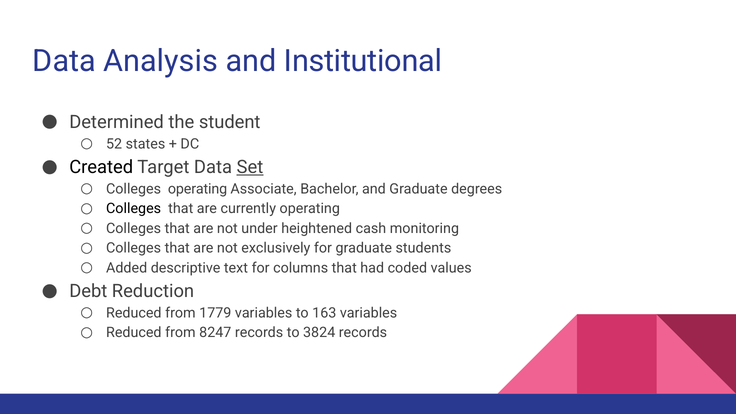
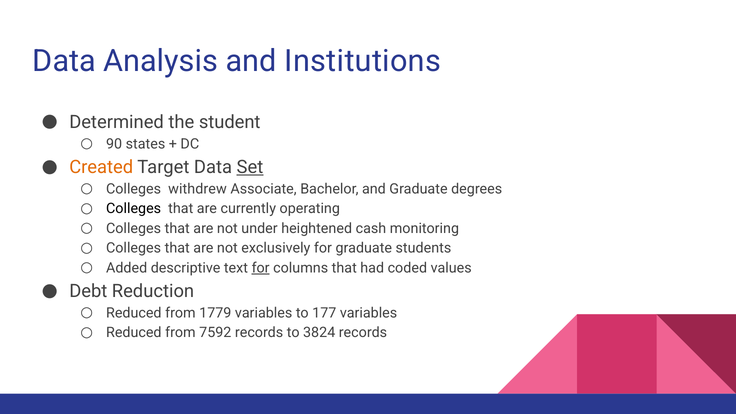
Institutional: Institutional -> Institutions
52: 52 -> 90
Created colour: black -> orange
Colleges operating: operating -> withdrew
for at (261, 268) underline: none -> present
163: 163 -> 177
8247: 8247 -> 7592
